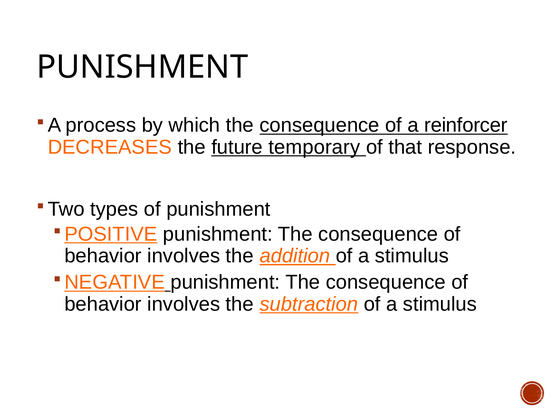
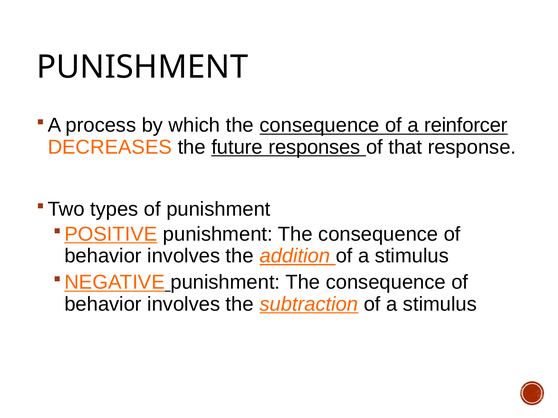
temporary: temporary -> responses
